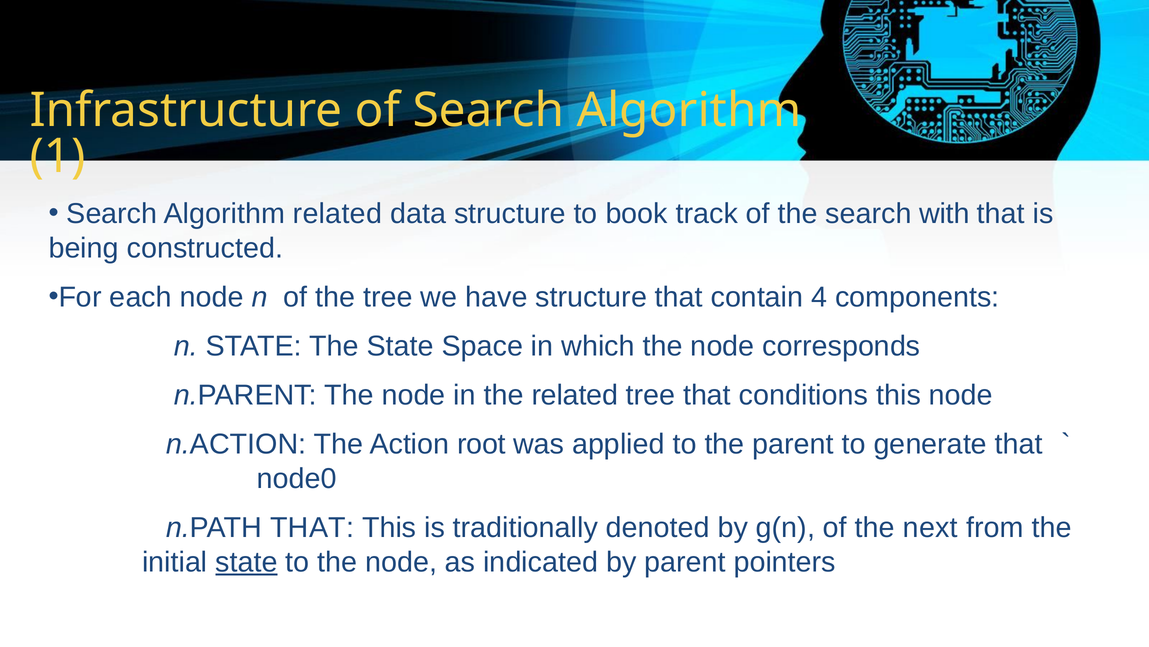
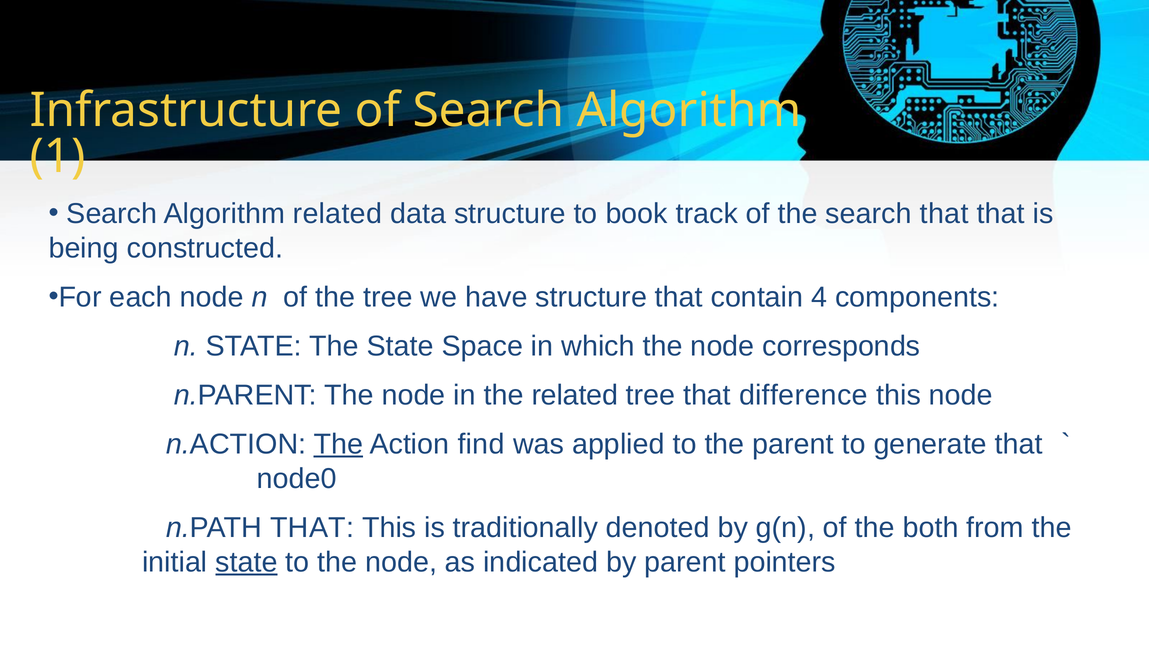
search with: with -> that
conditions: conditions -> difference
The at (338, 444) underline: none -> present
root: root -> find
next: next -> both
